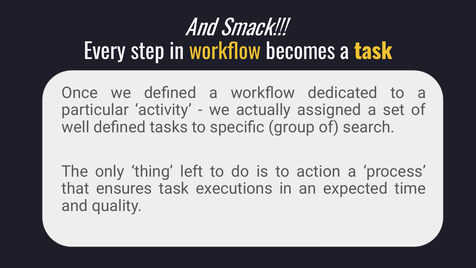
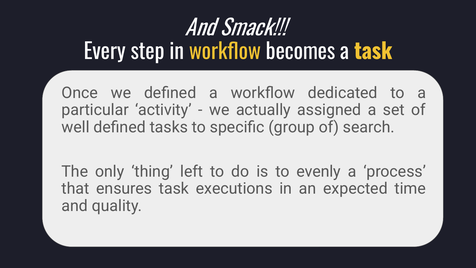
action: action -> evenly
